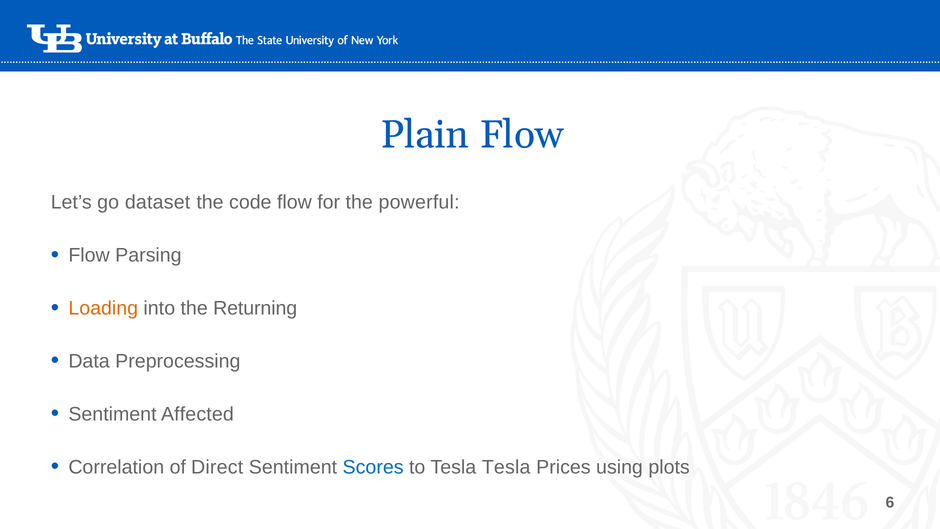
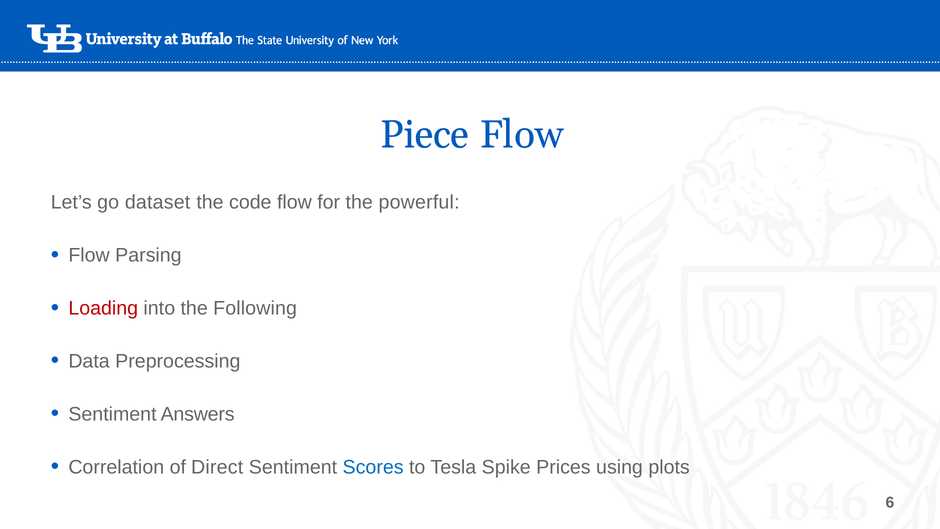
Plain: Plain -> Piece
Loading colour: orange -> red
Returning: Returning -> Following
Affected: Affected -> Answers
Tesla Tesla: Tesla -> Spike
